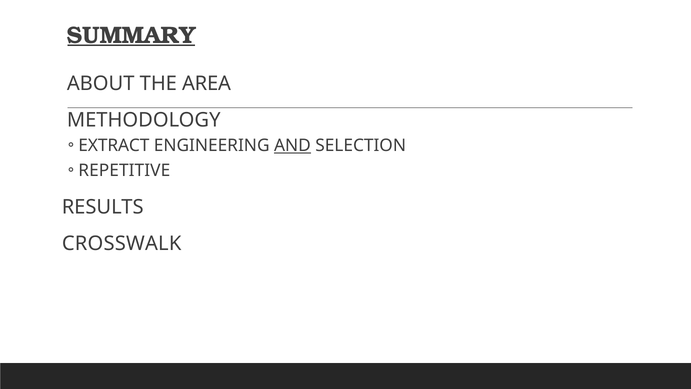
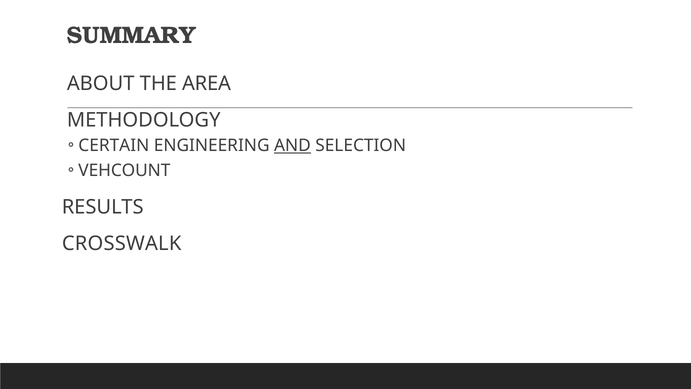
SUMMARY underline: present -> none
EXTRACT: EXTRACT -> CERTAIN
REPETITIVE: REPETITIVE -> VEHCOUNT
